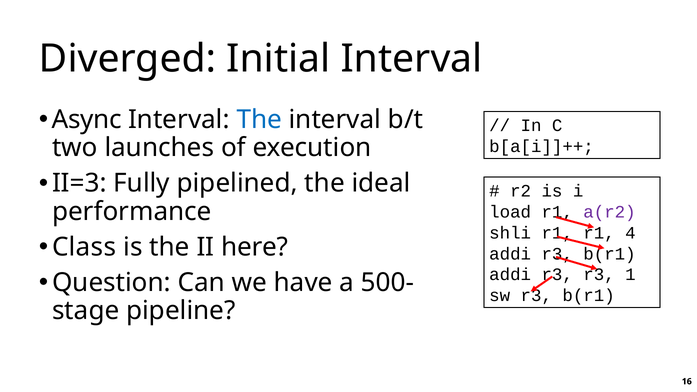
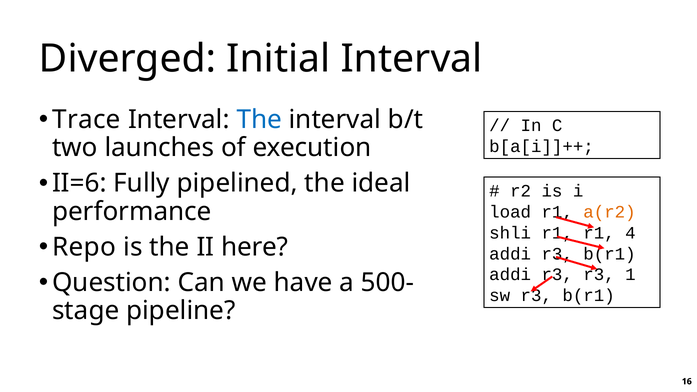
Async: Async -> Trace
II=3: II=3 -> II=6
a(r2 colour: purple -> orange
Class: Class -> Repo
